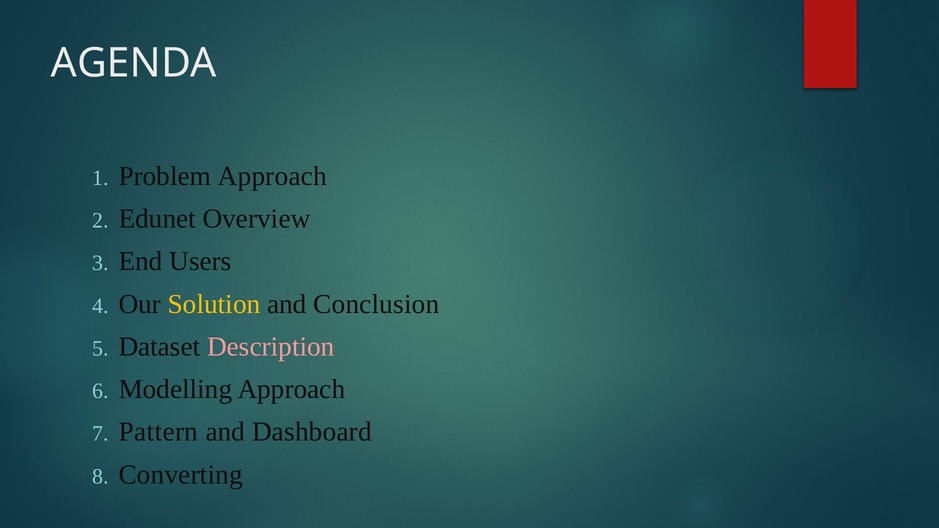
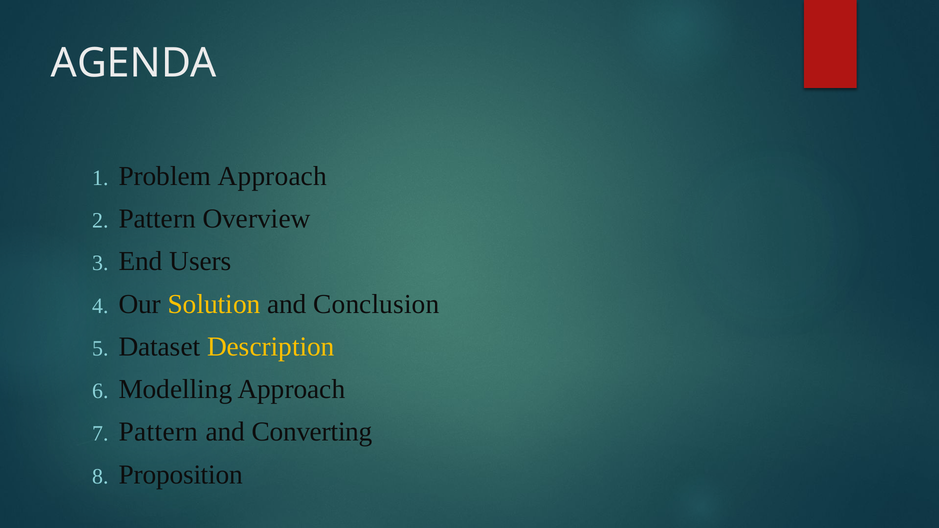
Edunet at (157, 219): Edunet -> Pattern
Description colour: pink -> yellow
Dashboard: Dashboard -> Converting
Converting: Converting -> Proposition
